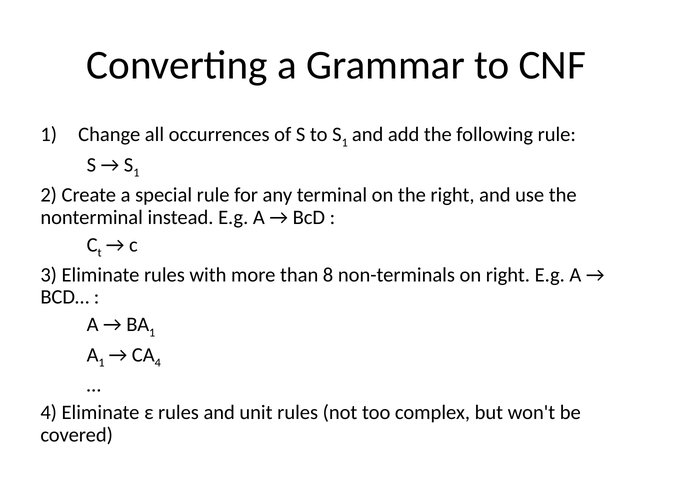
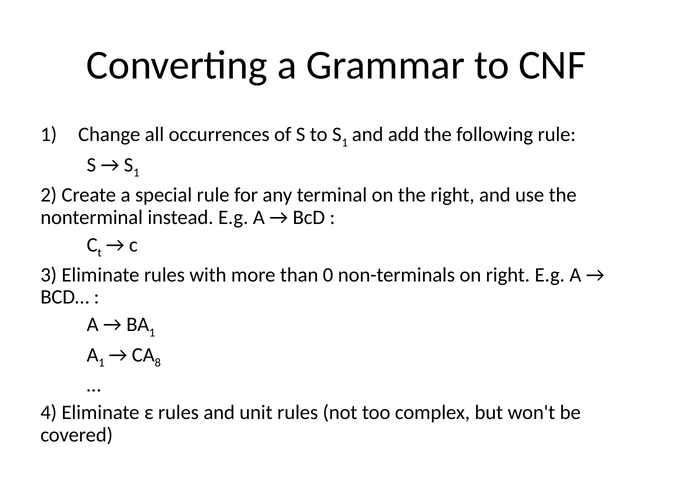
8: 8 -> 0
4 at (158, 363): 4 -> 8
